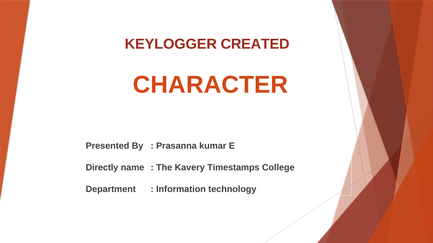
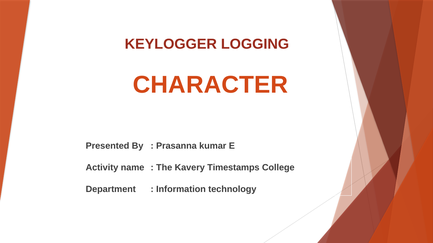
CREATED: CREATED -> LOGGING
Directly: Directly -> Activity
